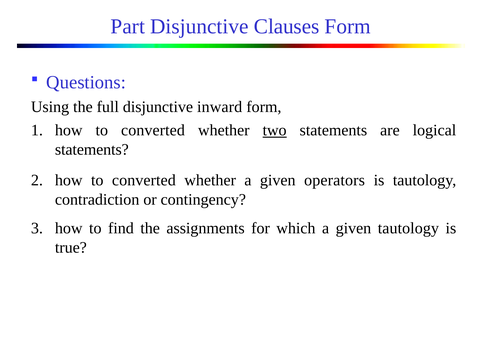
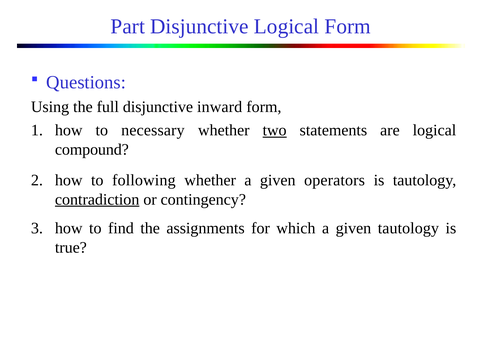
Disjunctive Clauses: Clauses -> Logical
converted at (153, 130): converted -> necessary
statements at (92, 149): statements -> compound
converted at (144, 180): converted -> following
contradiction underline: none -> present
